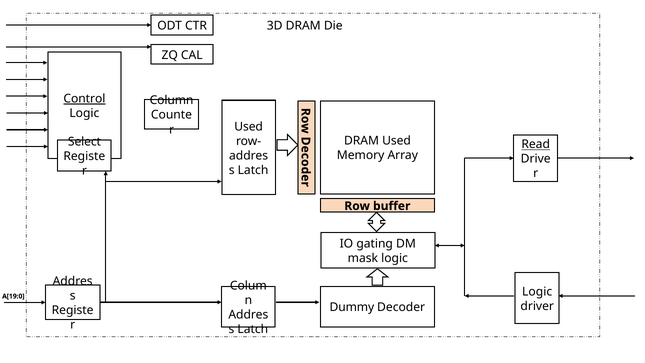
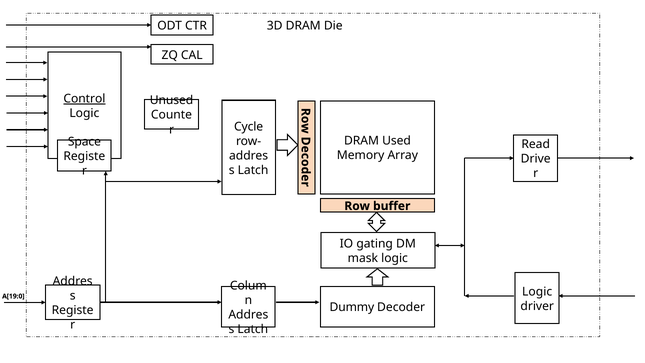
Column: Column -> Unused
Used at (249, 126): Used -> Cycle
Select: Select -> Space
Read underline: present -> none
